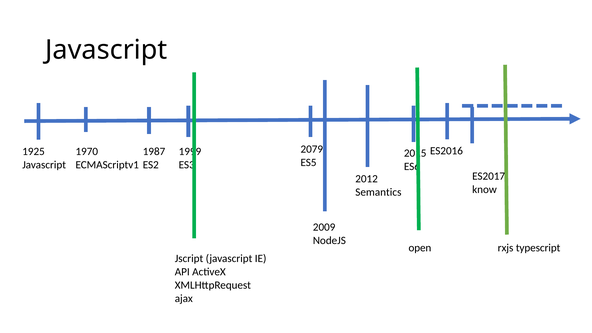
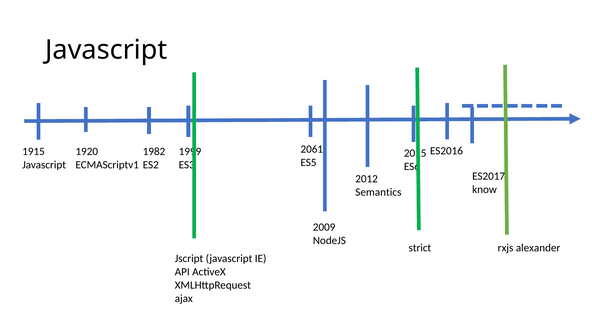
2079: 2079 -> 2061
1925: 1925 -> 1915
1970: 1970 -> 1920
1987: 1987 -> 1982
open: open -> strict
typescript: typescript -> alexander
